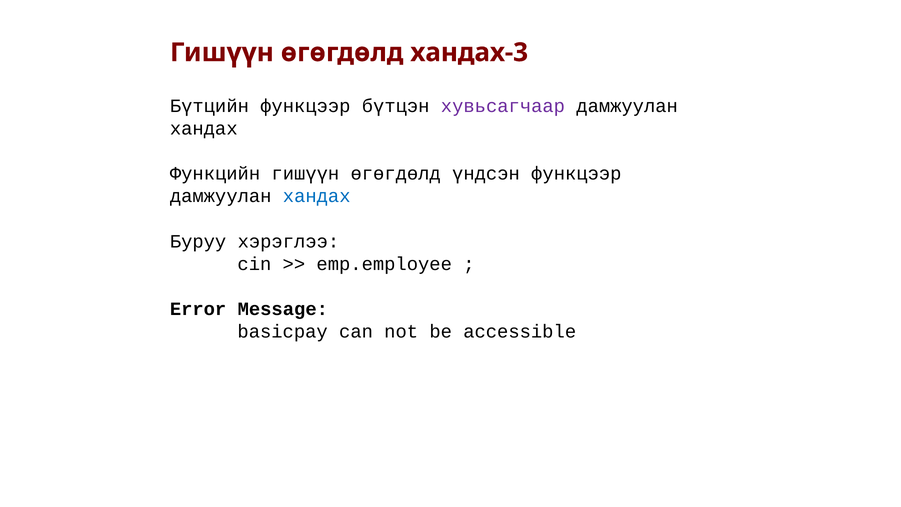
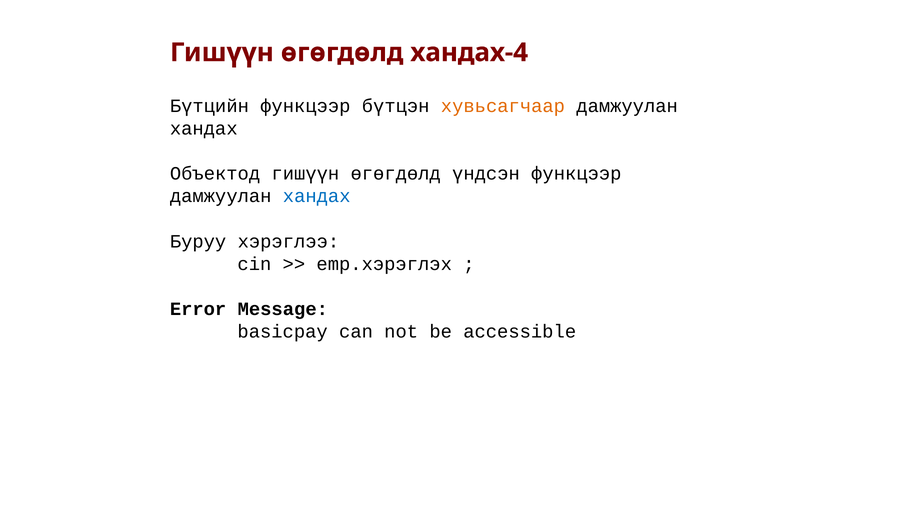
хандах-3: хандах-3 -> хандах-4
хувьсагчаар colour: purple -> orange
Функцийн: Функцийн -> Объектод
emp.employee: emp.employee -> emp.хэрэглэх
